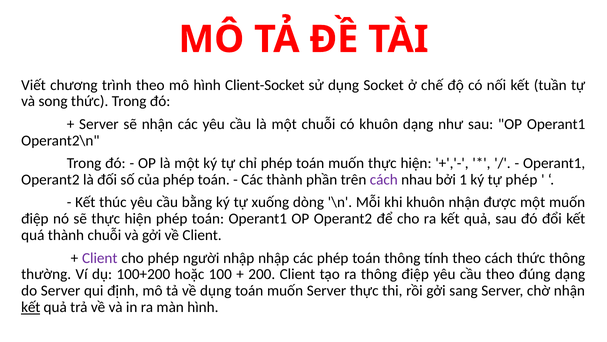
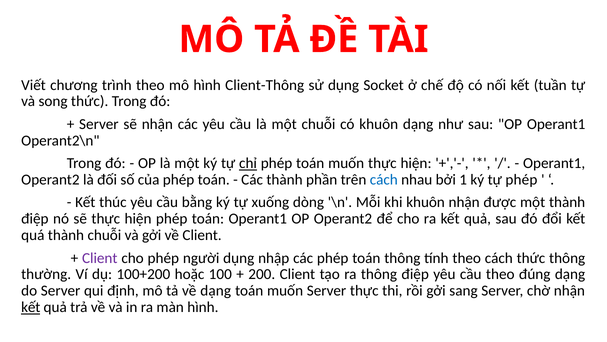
Client-Socket: Client-Socket -> Client-Thông
chỉ underline: none -> present
cách at (384, 179) colour: purple -> blue
một muốn: muốn -> thành
người nhập: nhập -> dụng
về dụng: dụng -> dạng
